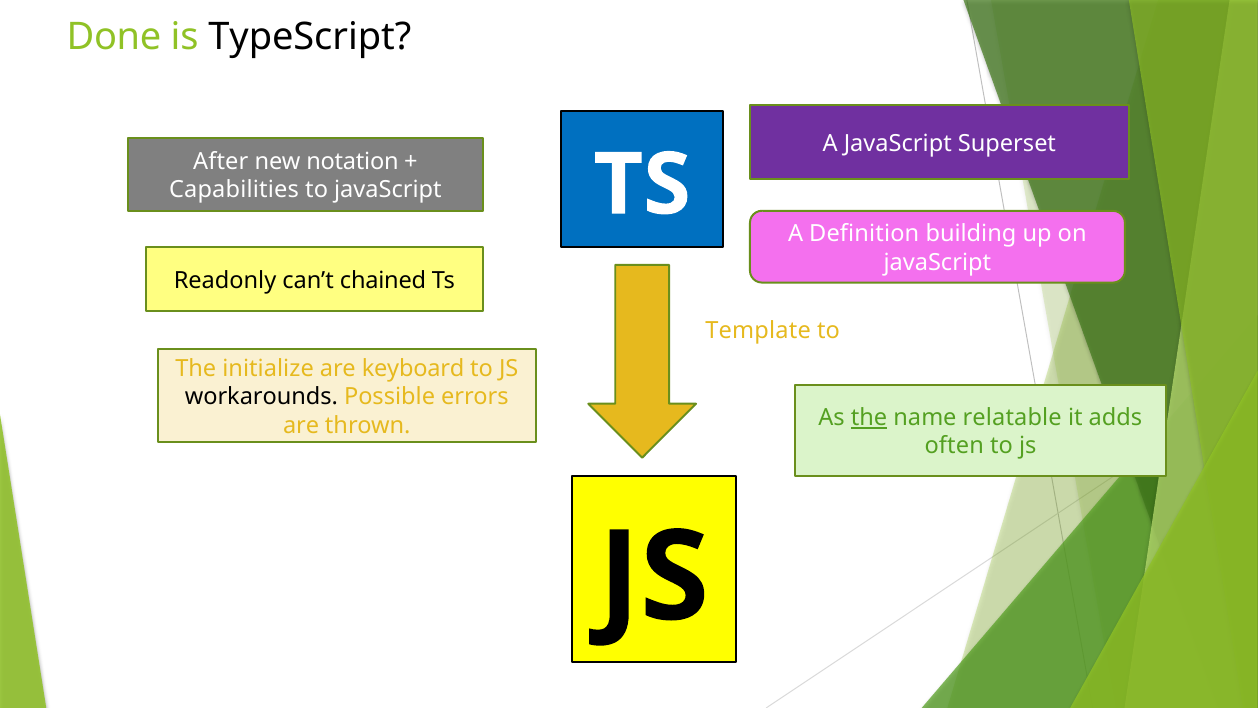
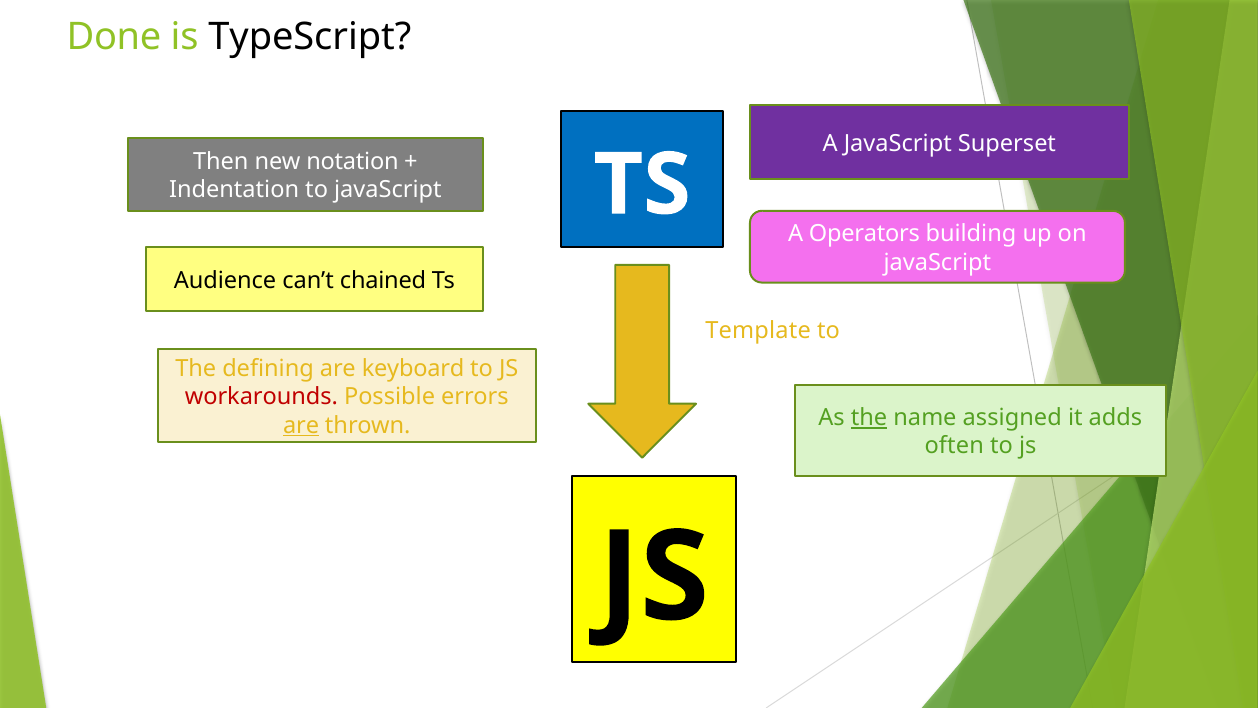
After: After -> Then
Capabilities: Capabilities -> Indentation
Definition: Definition -> Operators
Readonly: Readonly -> Audience
initialize: initialize -> defining
workarounds colour: black -> red
are at (301, 425) underline: none -> present
relatable: relatable -> assigned
